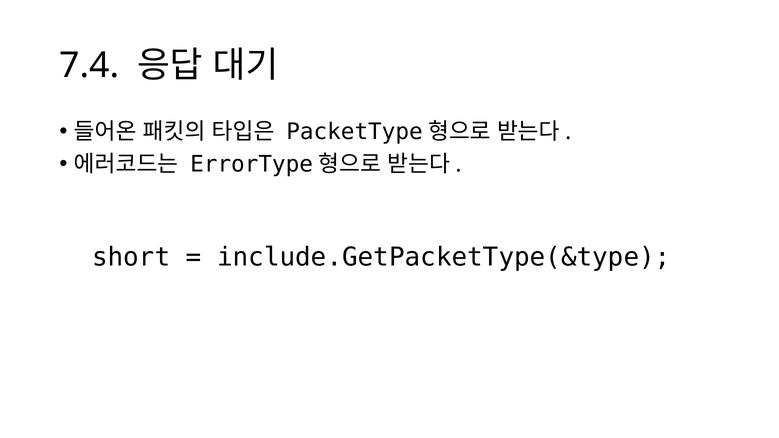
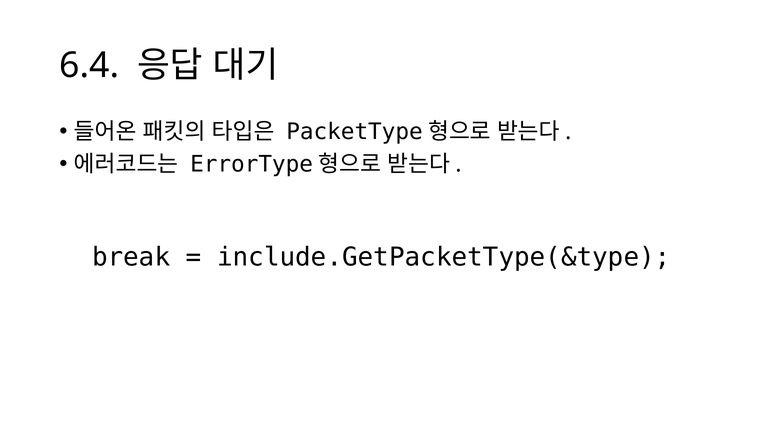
7.4: 7.4 -> 6.4
short: short -> break
